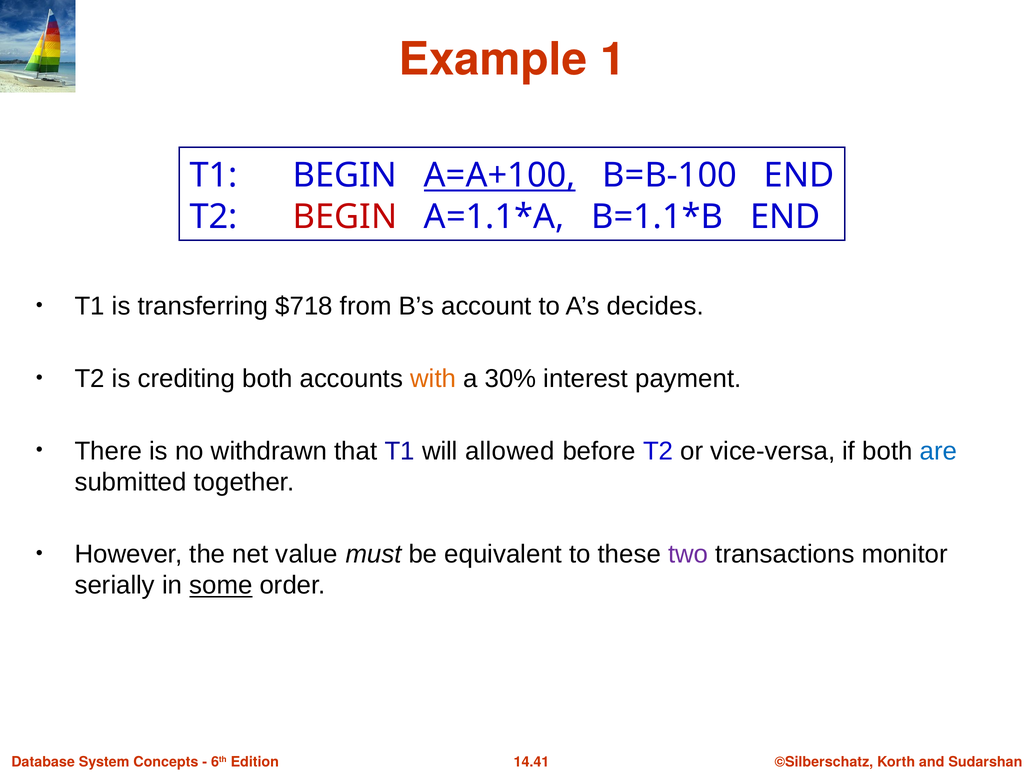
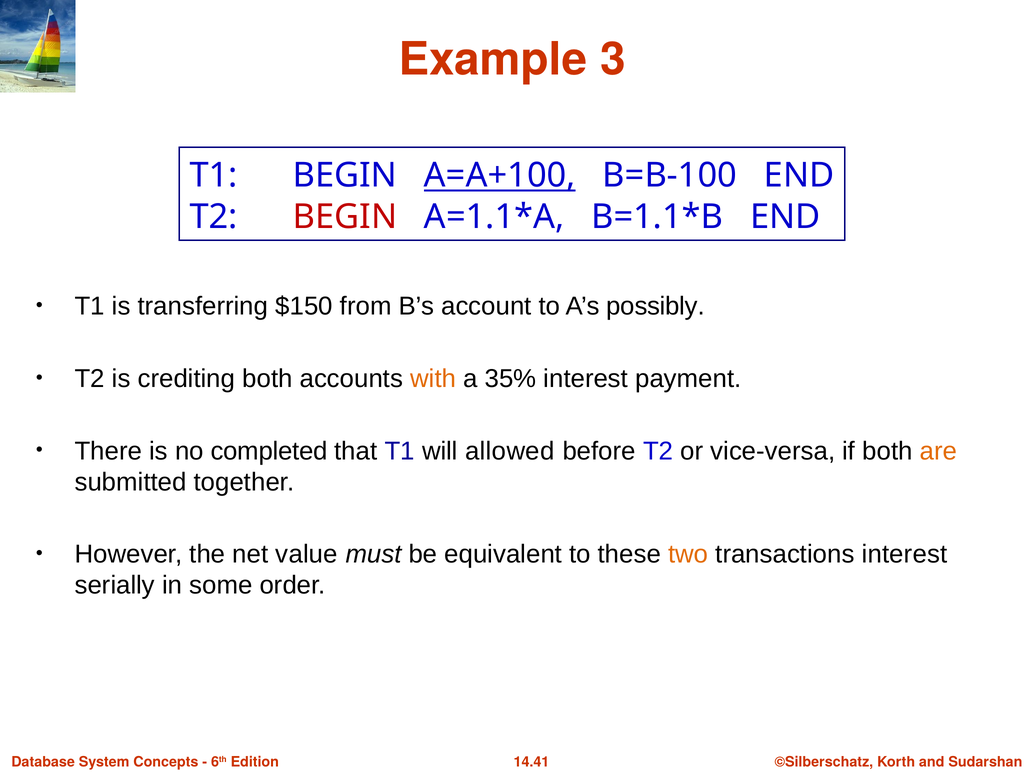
1: 1 -> 3
$718: $718 -> $150
decides: decides -> possibly
30%: 30% -> 35%
withdrawn: withdrawn -> completed
are colour: blue -> orange
two colour: purple -> orange
transactions monitor: monitor -> interest
some underline: present -> none
